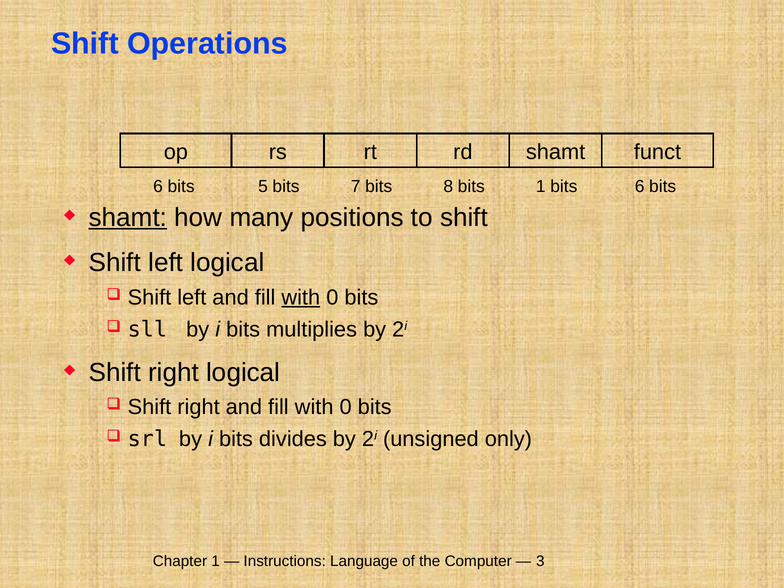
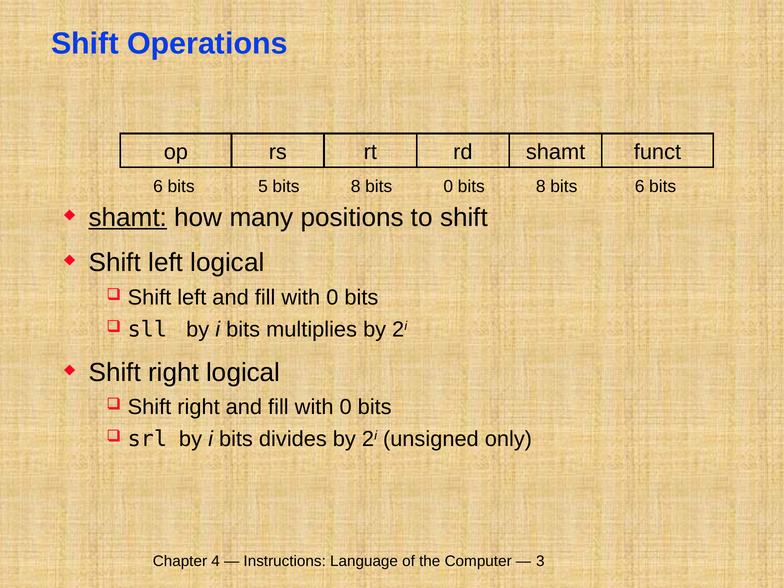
5 bits 7: 7 -> 8
bits 8: 8 -> 0
1 at (541, 186): 1 -> 8
with at (301, 297) underline: present -> none
Chapter 1: 1 -> 4
